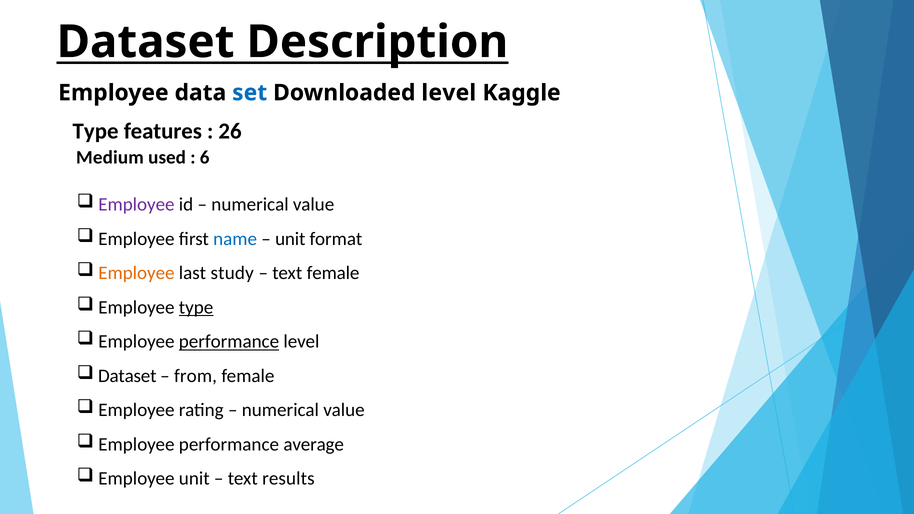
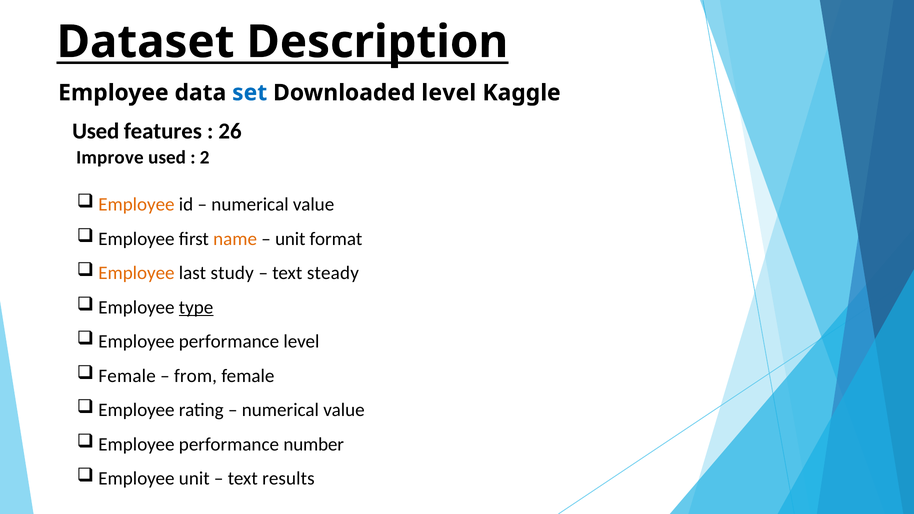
Type at (96, 131): Type -> Used
Medium: Medium -> Improve
6: 6 -> 2
Employee at (136, 205) colour: purple -> orange
name colour: blue -> orange
text female: female -> steady
performance at (229, 342) underline: present -> none
Dataset at (127, 376): Dataset -> Female
average: average -> number
